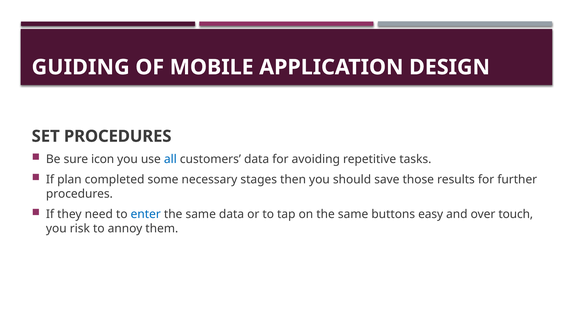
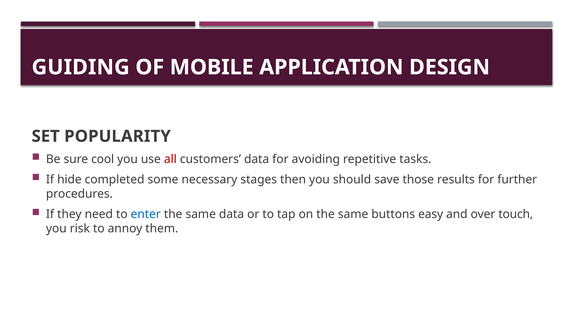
SET PROCEDURES: PROCEDURES -> POPULARITY
icon: icon -> cool
all colour: blue -> red
plan: plan -> hide
